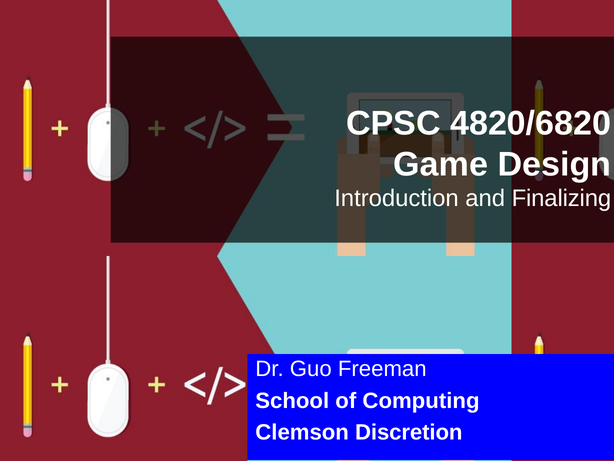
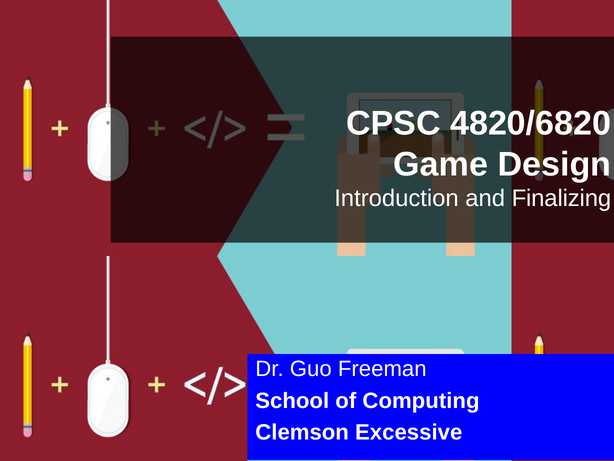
Discretion: Discretion -> Excessive
